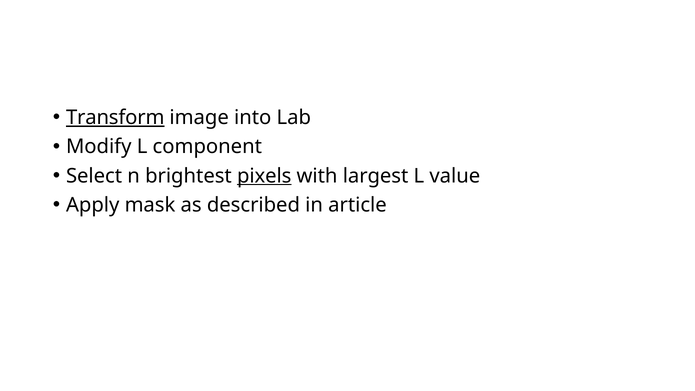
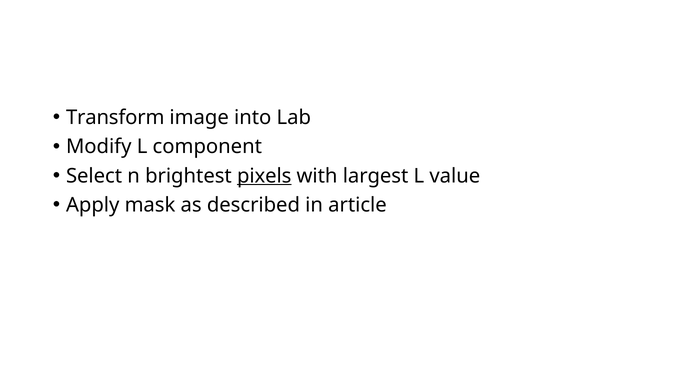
Transform underline: present -> none
